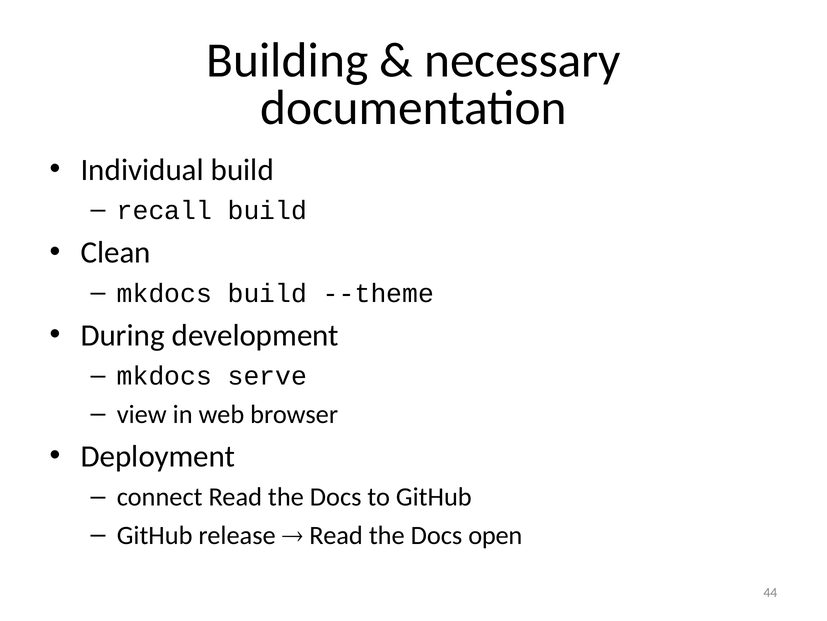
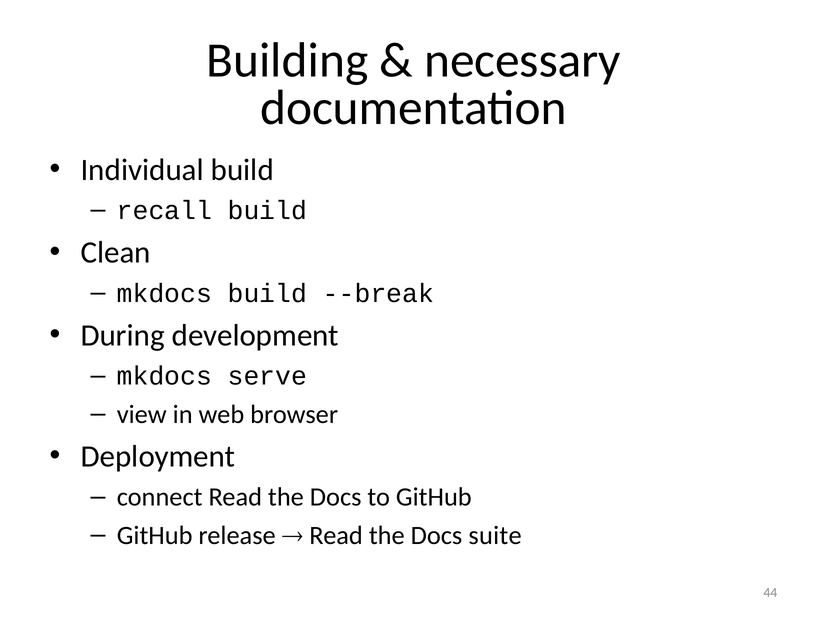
--theme: --theme -> --break
open: open -> suite
